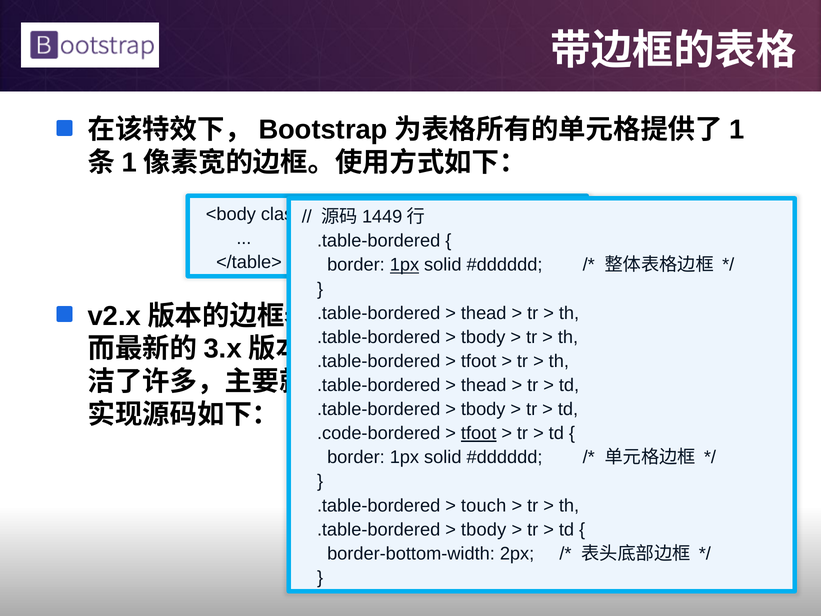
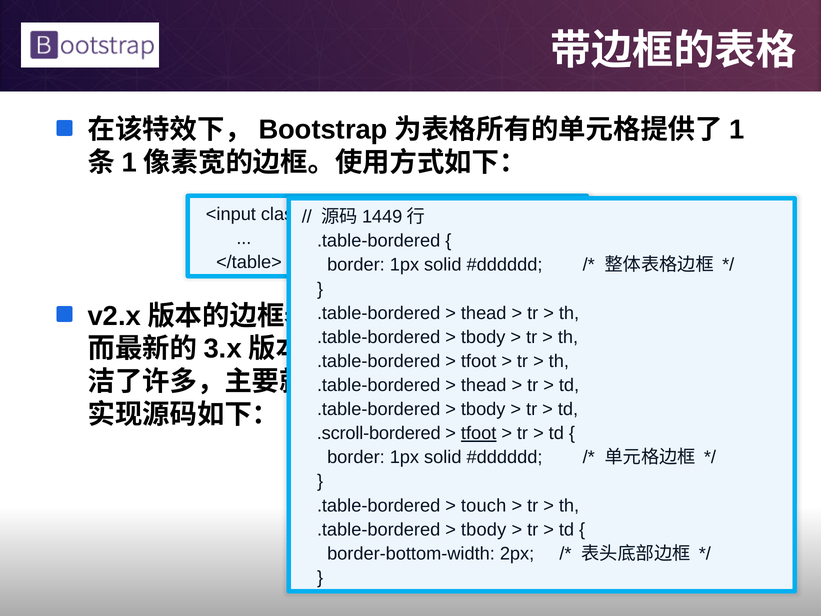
<body: <body -> <input
1px at (404, 265) underline: present -> none
.code-bordered: .code-bordered -> .scroll-bordered
